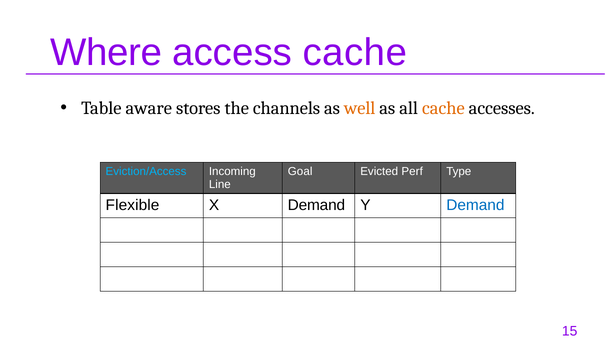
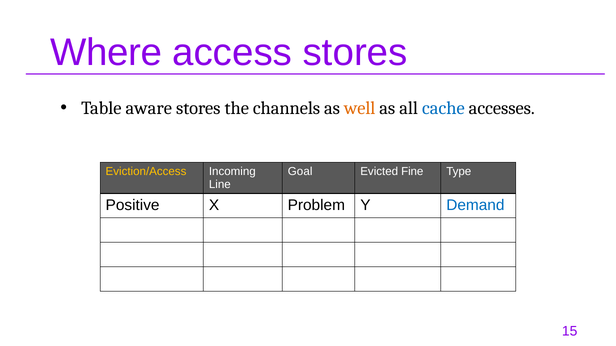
access cache: cache -> stores
cache at (443, 108) colour: orange -> blue
Eviction/Access colour: light blue -> yellow
Perf: Perf -> Fine
Flexible: Flexible -> Positive
X Demand: Demand -> Problem
